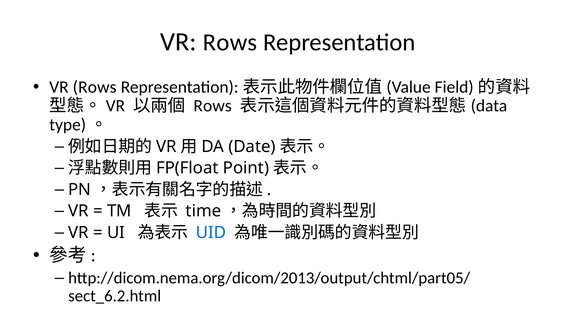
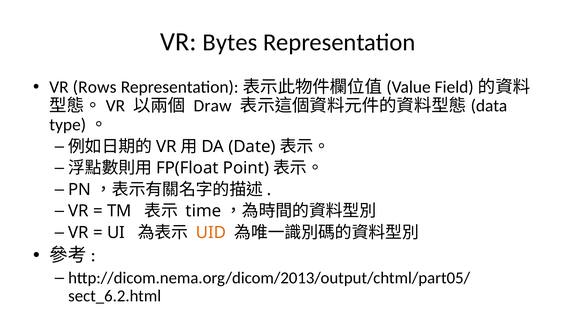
Rows at (230, 42): Rows -> Bytes
Rows at (213, 106): Rows -> Draw
UID colour: blue -> orange
